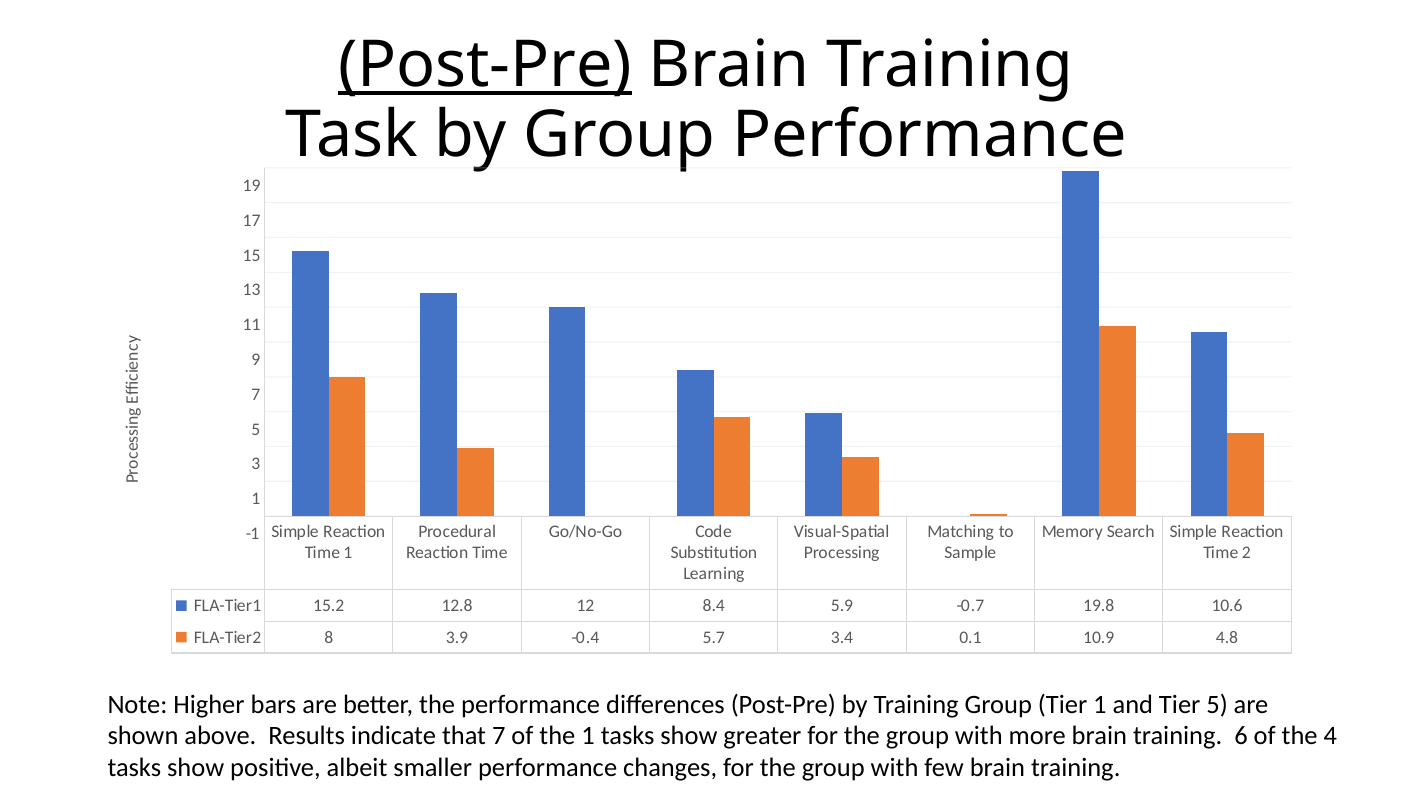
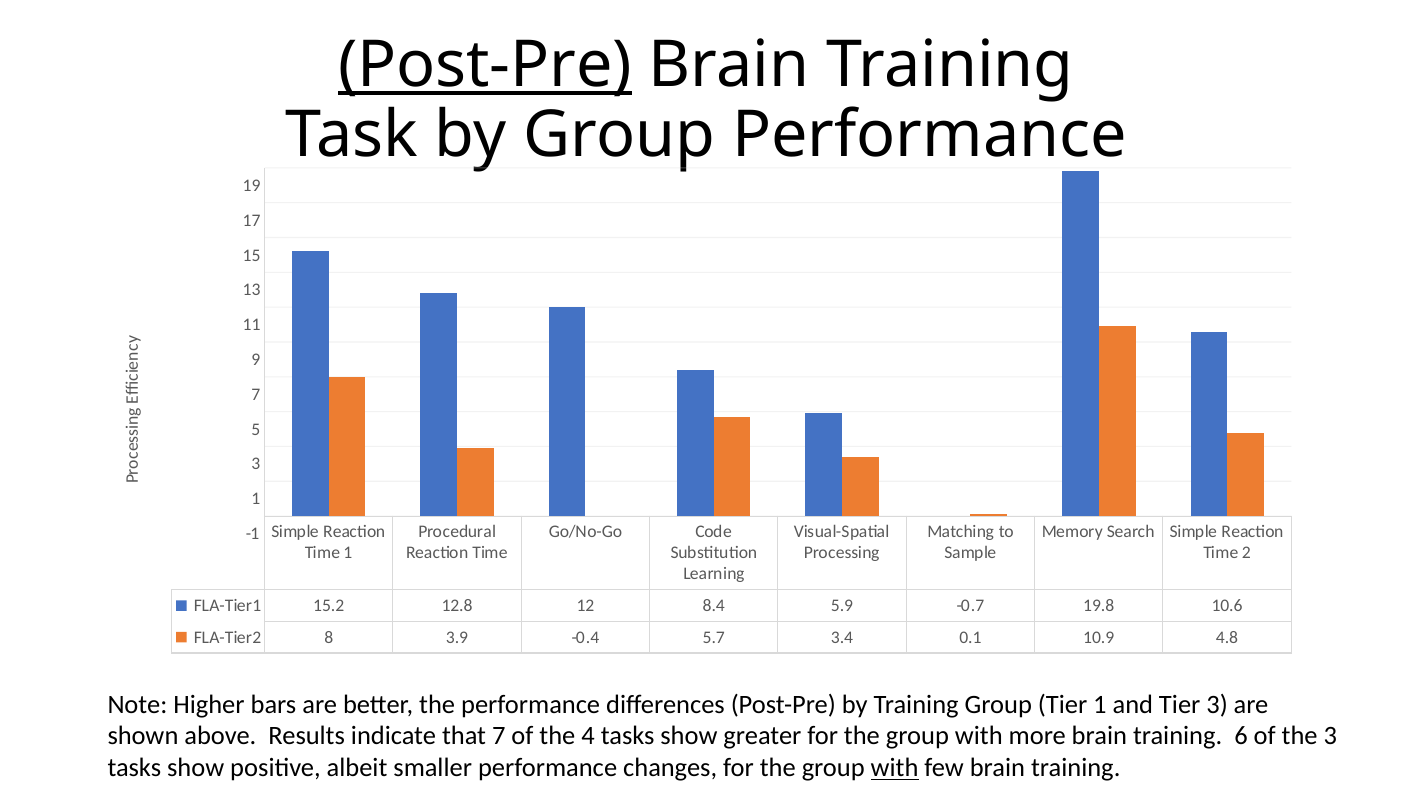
Tier 5: 5 -> 3
the 1: 1 -> 4
the 4: 4 -> 3
with at (895, 768) underline: none -> present
